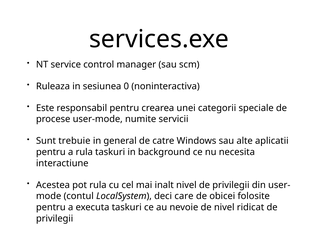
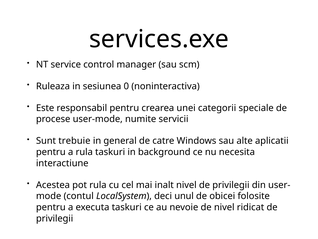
care: care -> unul
